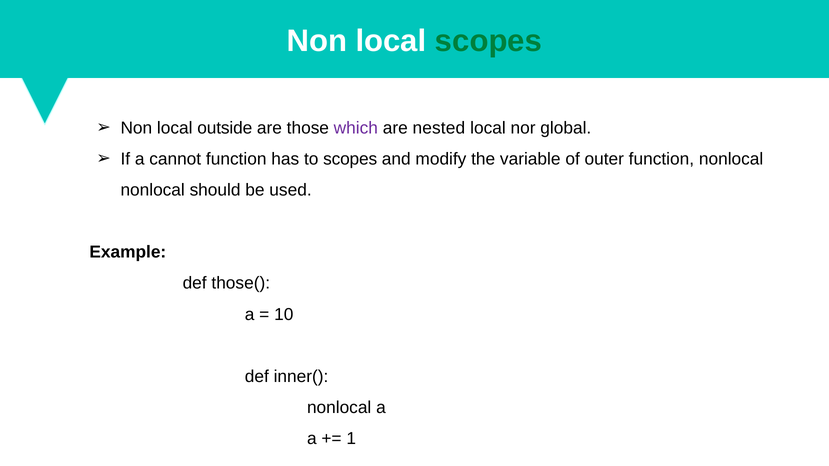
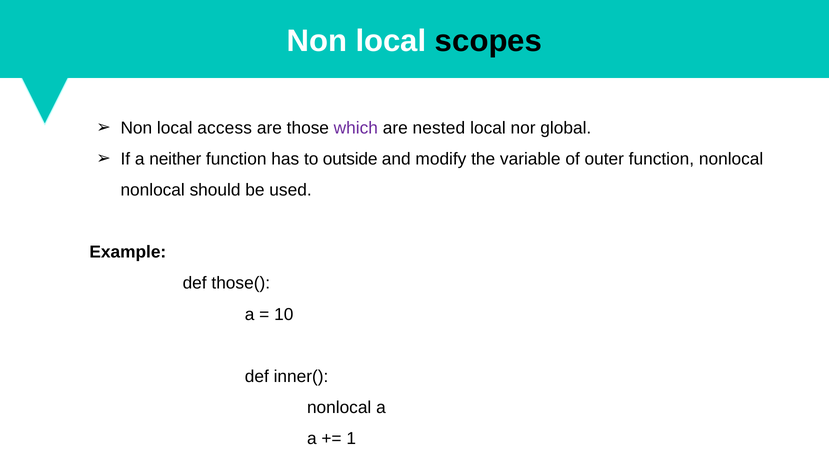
scopes at (489, 41) colour: green -> black
outside: outside -> access
cannot: cannot -> neither
to scopes: scopes -> outside
